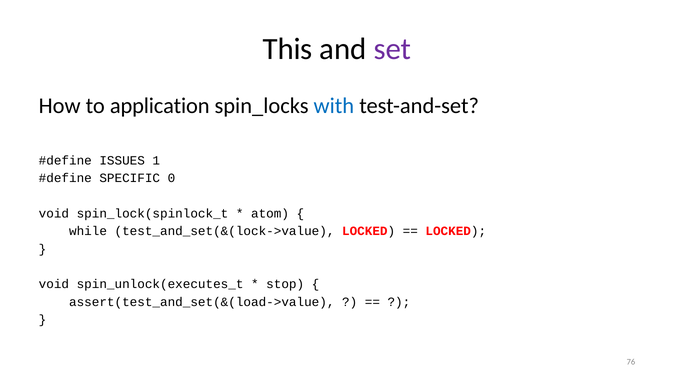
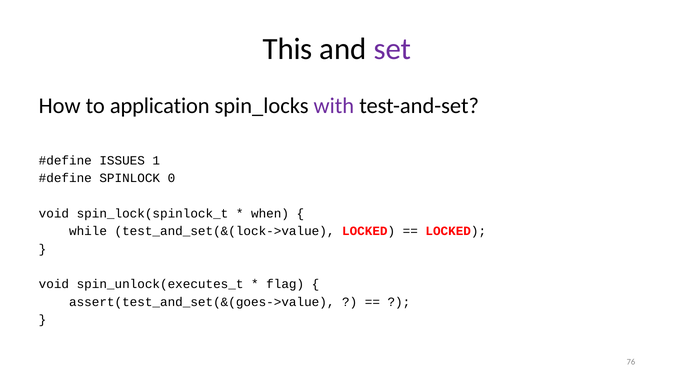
with colour: blue -> purple
SPECIFIC: SPECIFIC -> SPINLOCK
atom: atom -> when
stop: stop -> flag
assert(test_and_set(&(load->value: assert(test_and_set(&(load->value -> assert(test_and_set(&(goes->value
